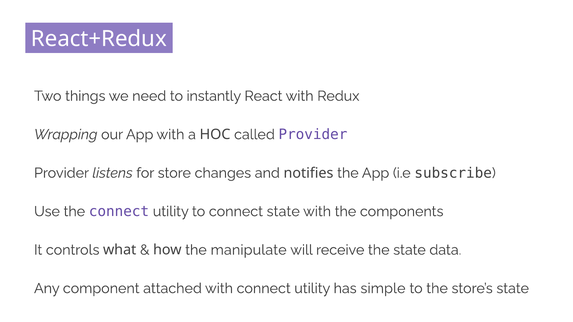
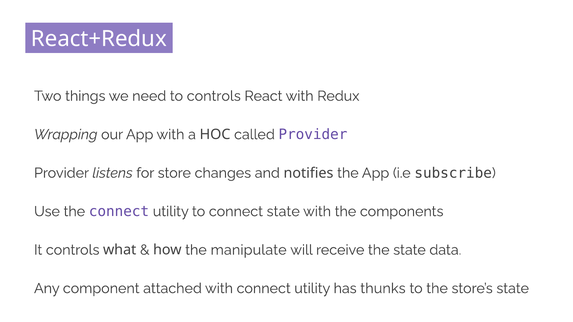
to instantly: instantly -> controls
simple: simple -> thunks
